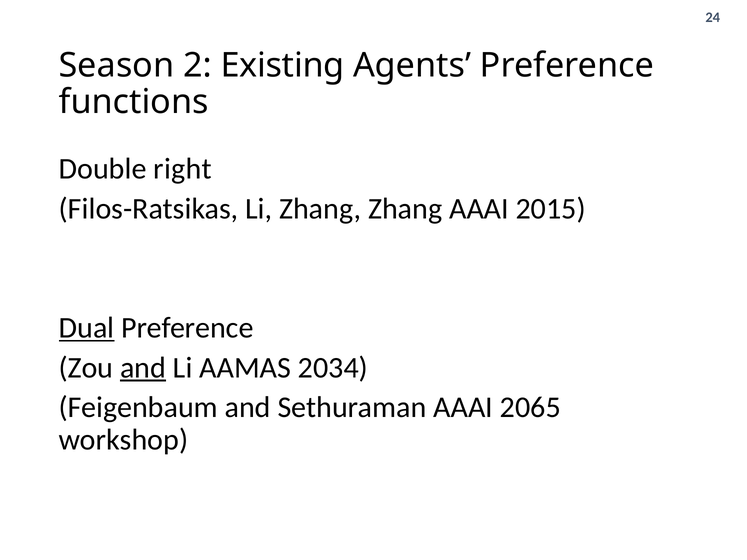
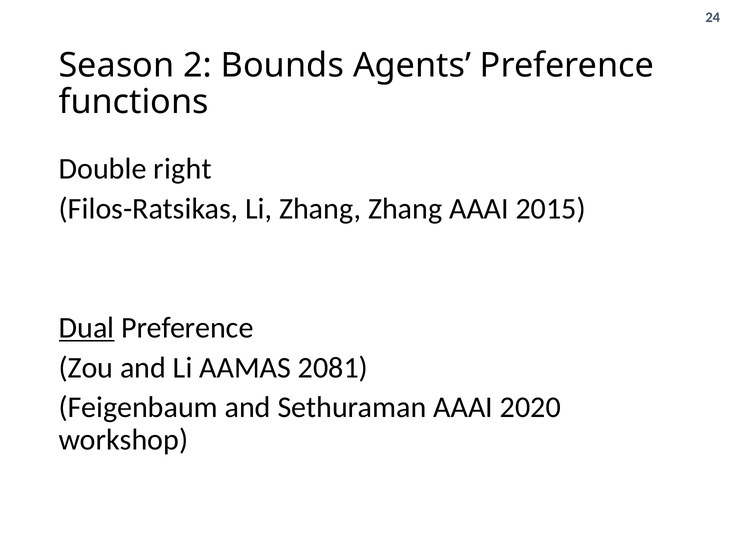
Existing: Existing -> Bounds
and at (143, 368) underline: present -> none
2034: 2034 -> 2081
2065: 2065 -> 2020
